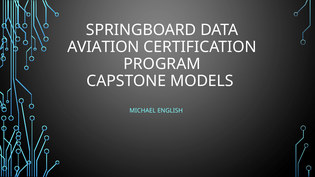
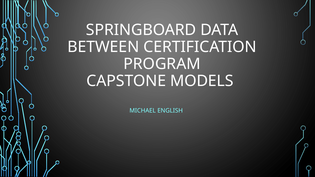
AVIATION: AVIATION -> BETWEEN
